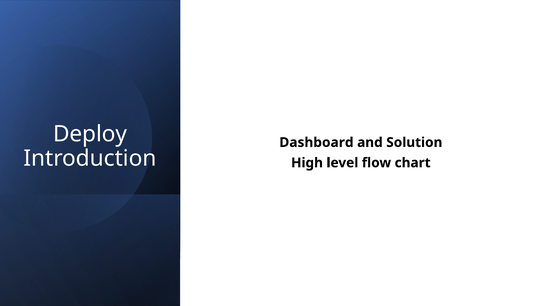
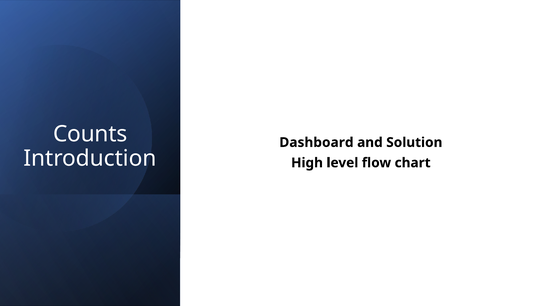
Deploy: Deploy -> Counts
